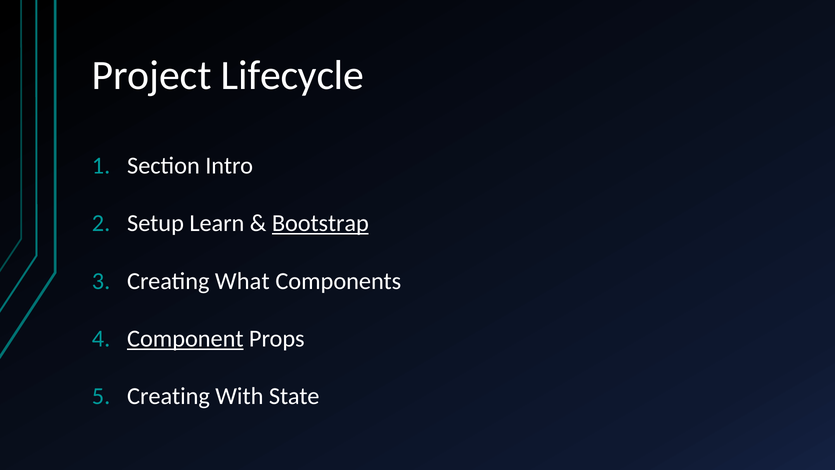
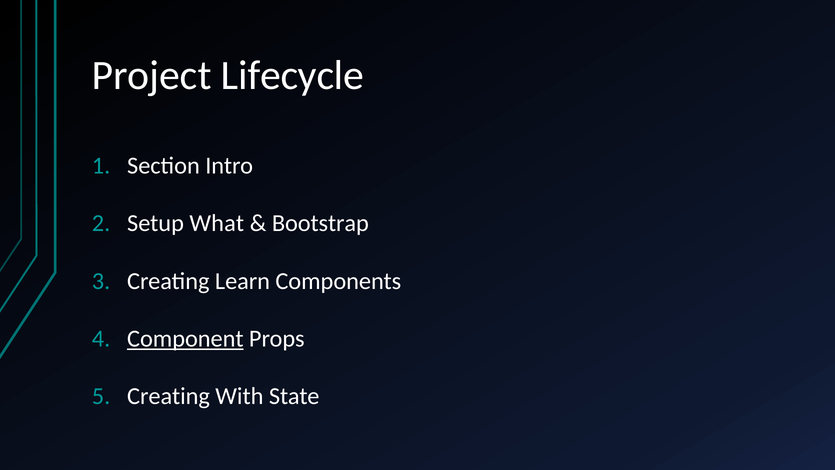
Learn: Learn -> What
Bootstrap underline: present -> none
What: What -> Learn
